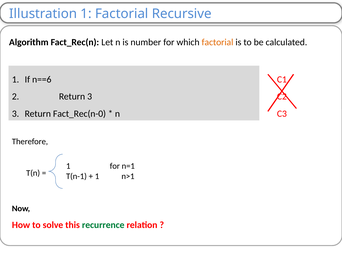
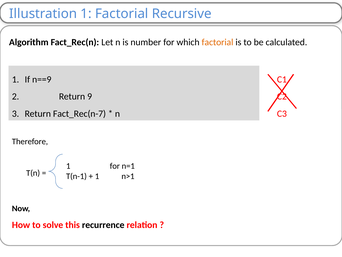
n==6: n==6 -> n==9
Return 3: 3 -> 9
Fact_Rec(n-0: Fact_Rec(n-0 -> Fact_Rec(n-7
recurrence colour: green -> black
